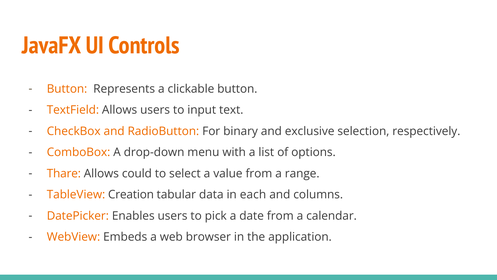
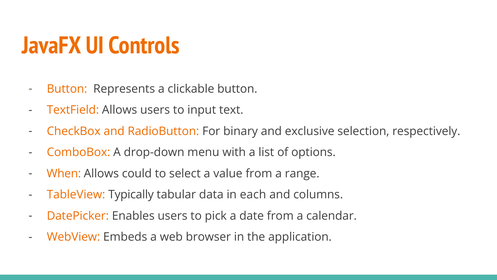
Thare: Thare -> When
Creation: Creation -> Typically
